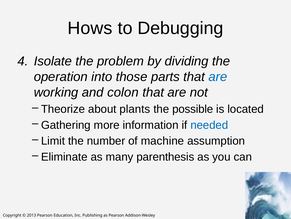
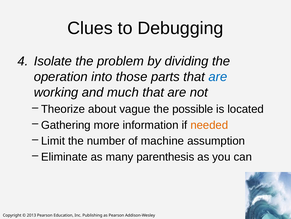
Hows: Hows -> Clues
colon: colon -> much
plants: plants -> vague
needed colour: blue -> orange
